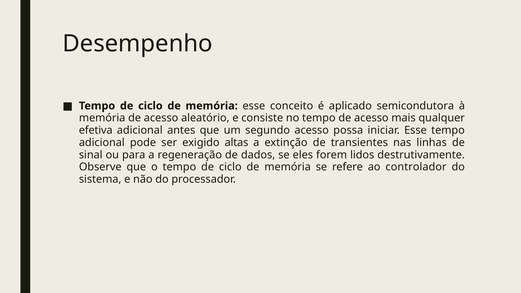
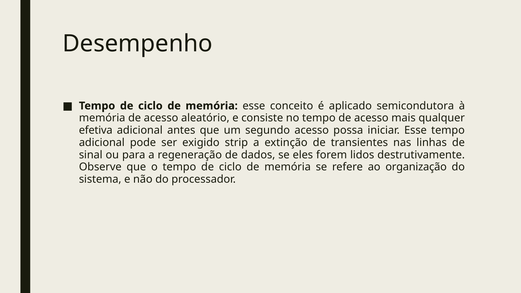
altas: altas -> strip
controlador: controlador -> organização
